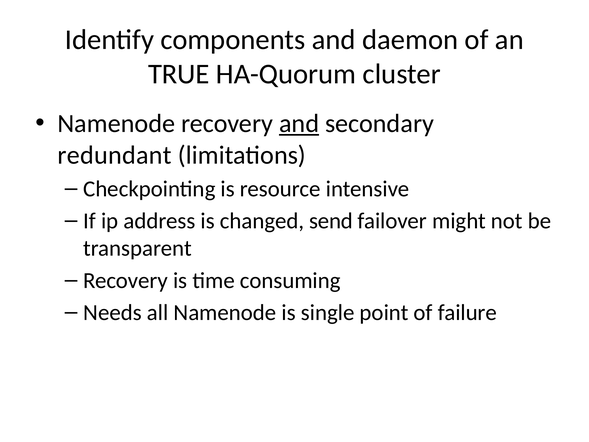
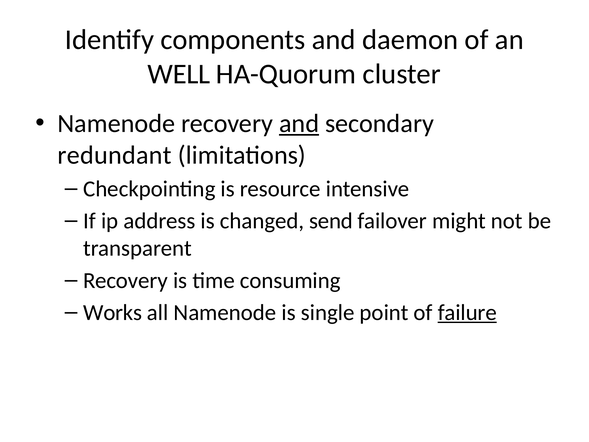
TRUE: TRUE -> WELL
Needs: Needs -> Works
failure underline: none -> present
